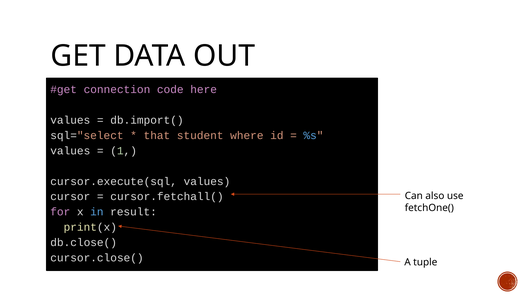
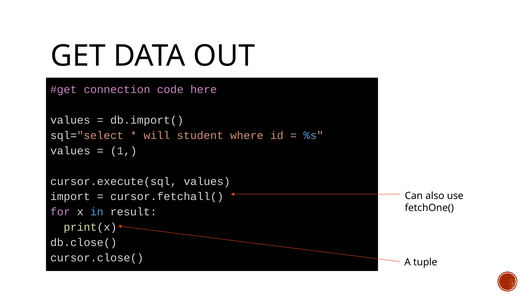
that: that -> will
cursor: cursor -> import
